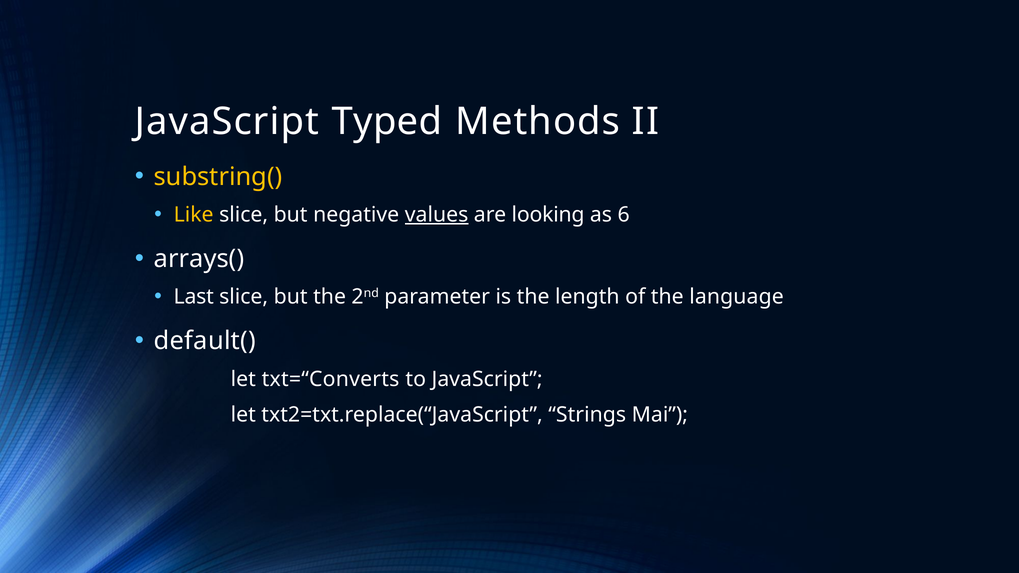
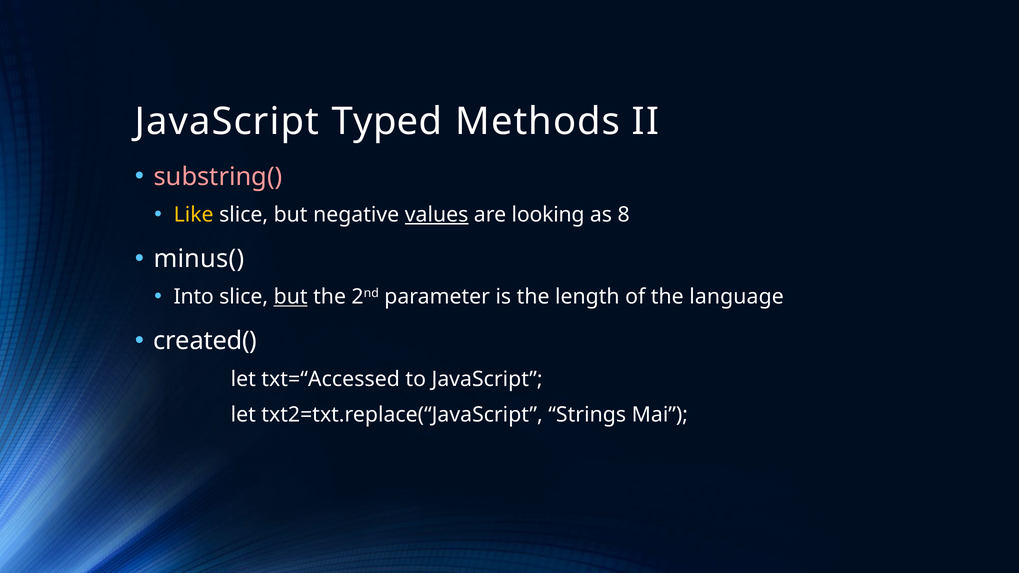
substring( colour: yellow -> pink
6: 6 -> 8
arrays(: arrays( -> minus(
Last: Last -> Into
but at (291, 297) underline: none -> present
default(: default( -> created(
txt=“Converts: txt=“Converts -> txt=“Accessed
